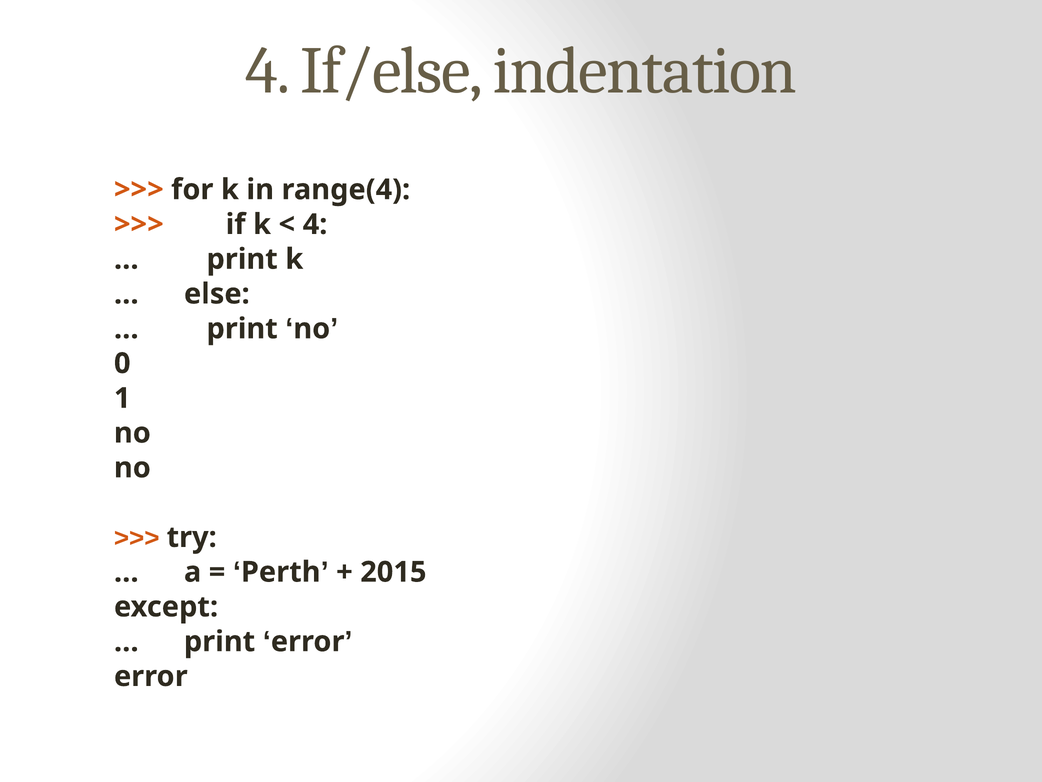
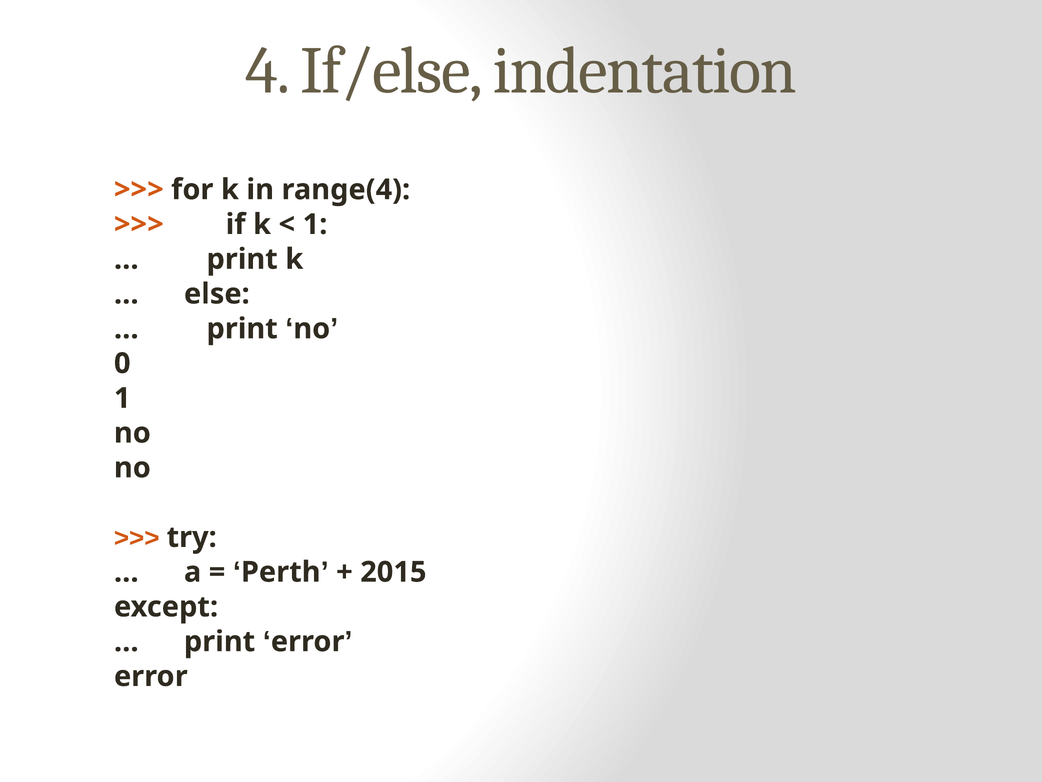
4 at (315, 224): 4 -> 1
